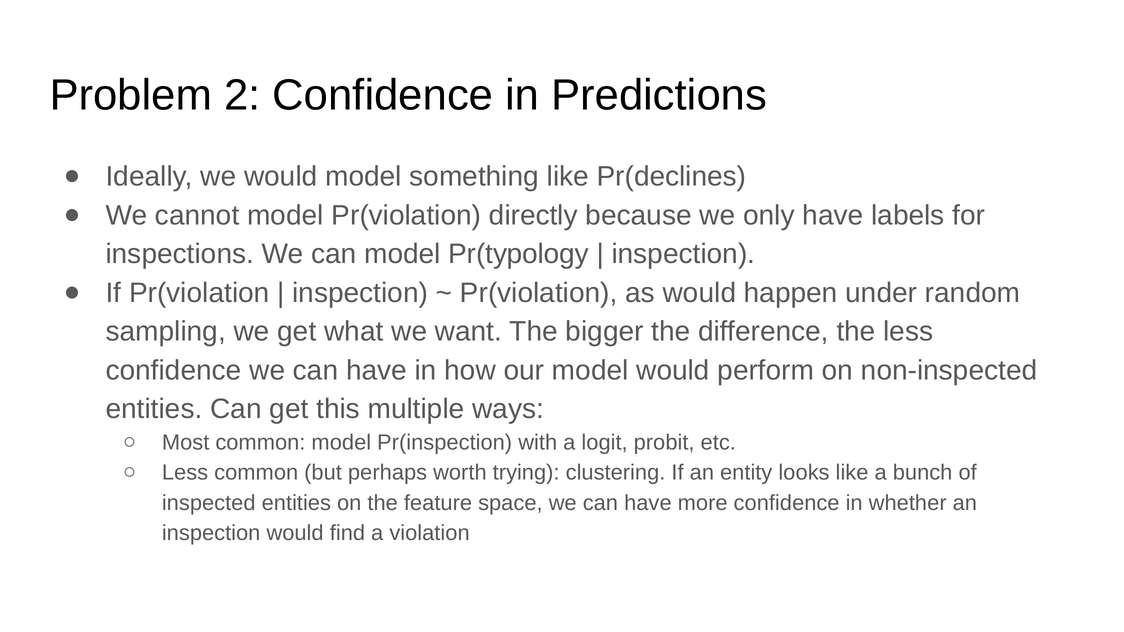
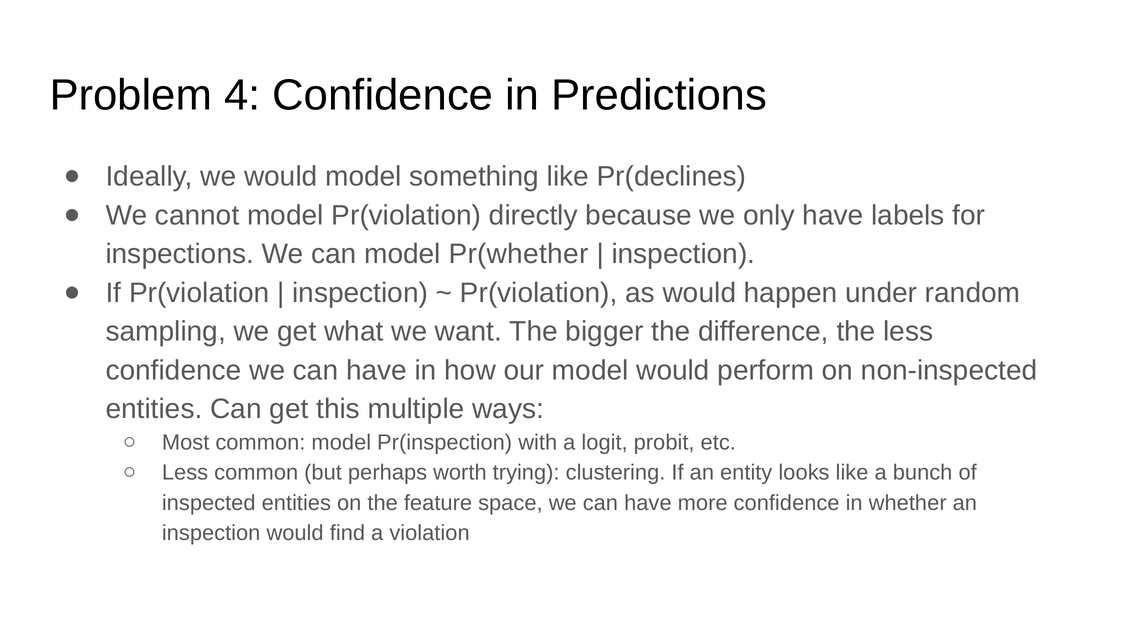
2: 2 -> 4
Pr(typology: Pr(typology -> Pr(whether
